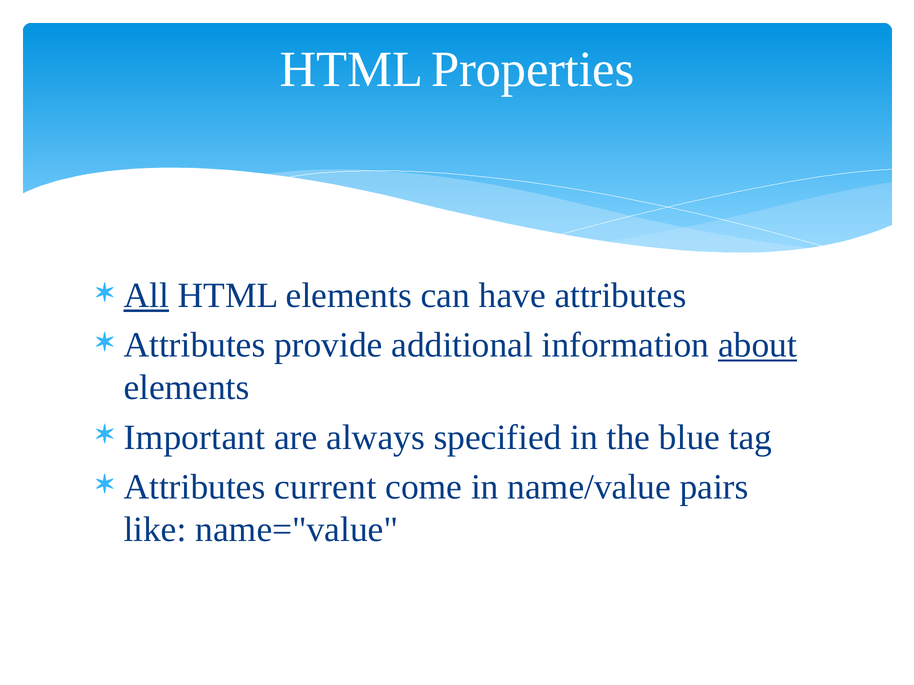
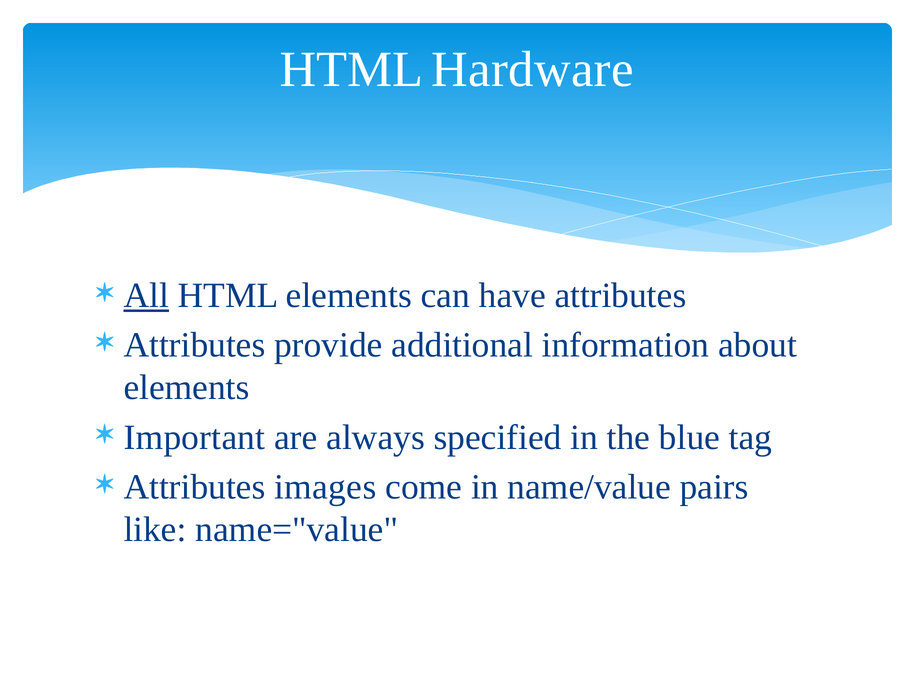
Properties: Properties -> Hardware
about underline: present -> none
current: current -> images
